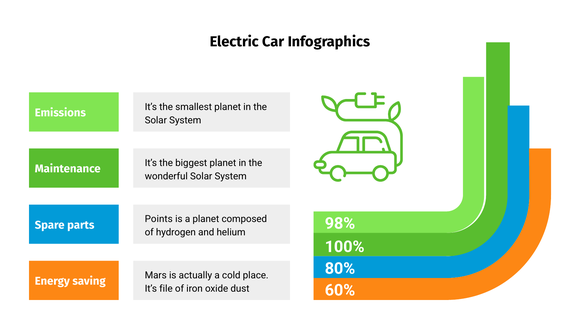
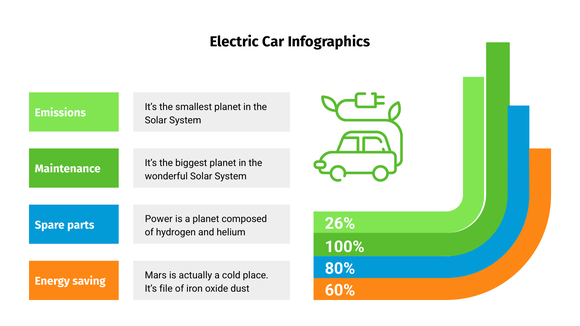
Points: Points -> Power
98%: 98% -> 26%
